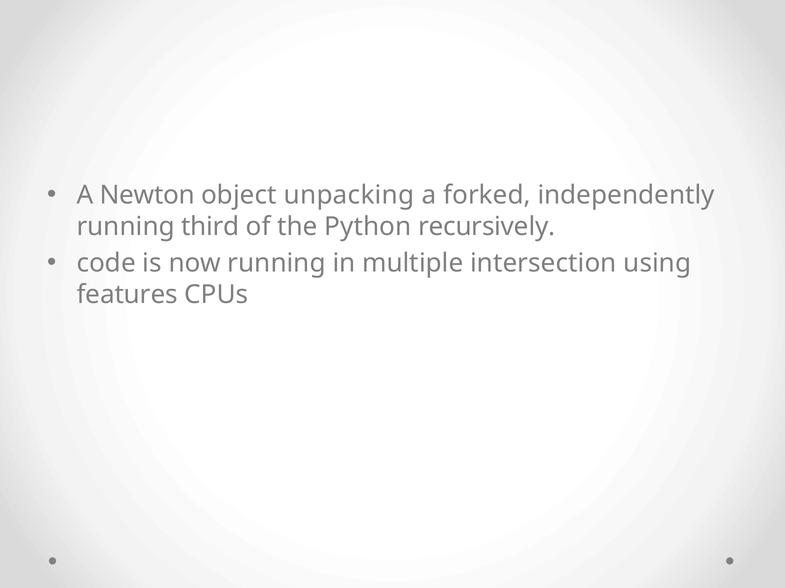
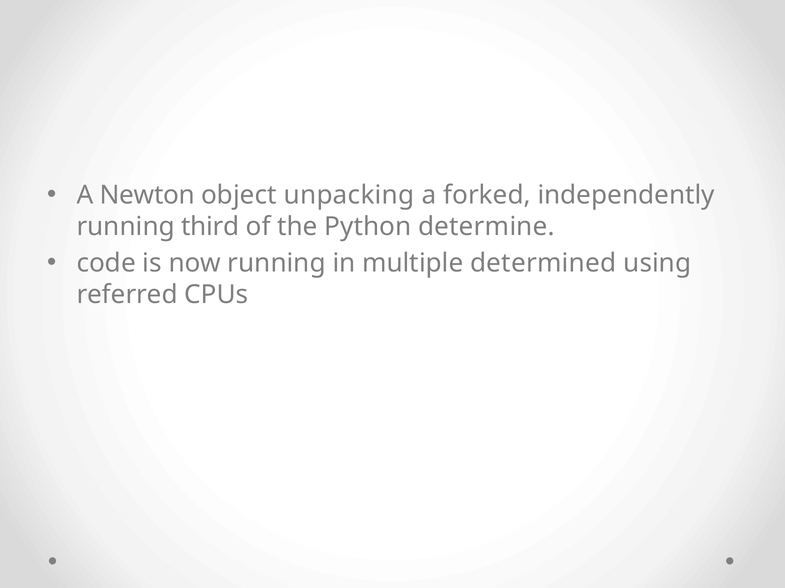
recursively: recursively -> determine
intersection: intersection -> determined
features: features -> referred
